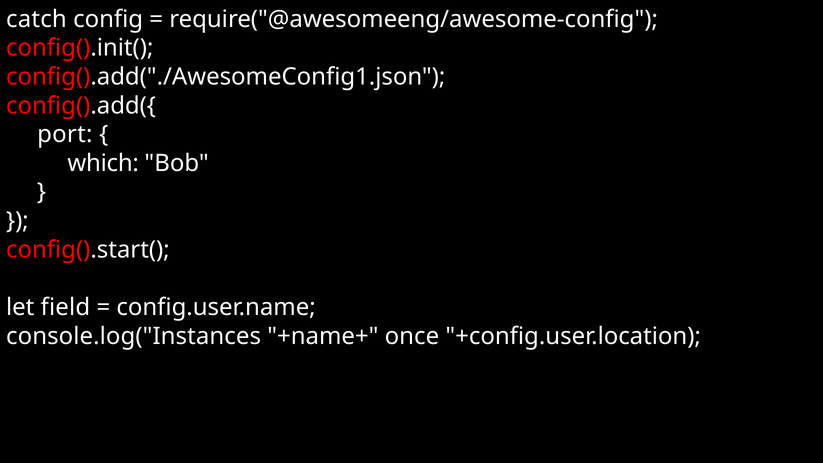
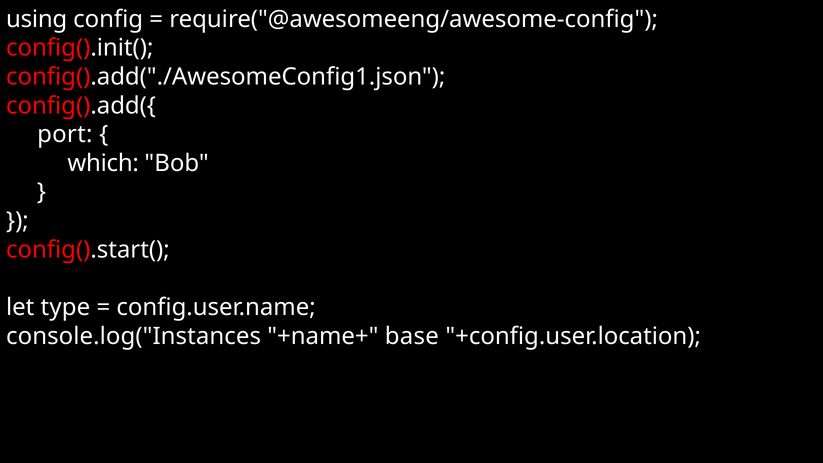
catch: catch -> using
field: field -> type
once: once -> base
